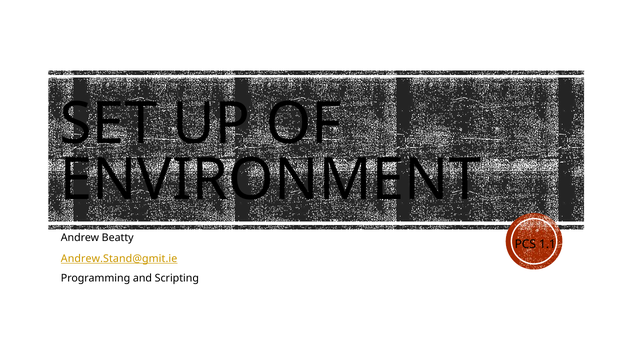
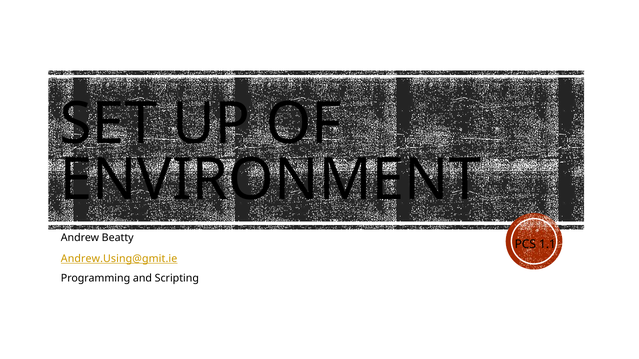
Andrew.Stand@gmit.ie: Andrew.Stand@gmit.ie -> Andrew.Using@gmit.ie
